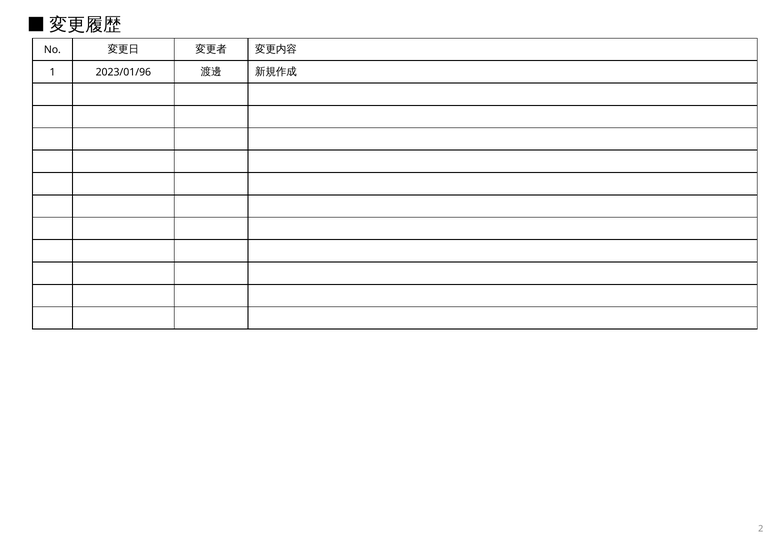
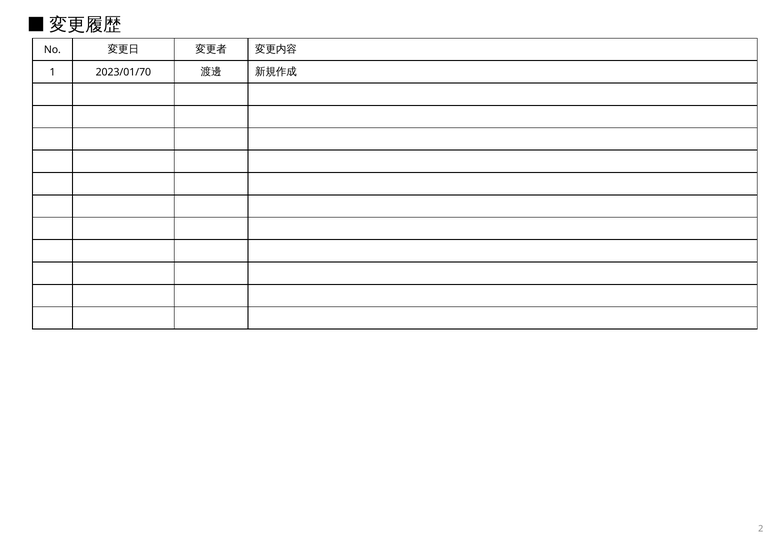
2023/01/96: 2023/01/96 -> 2023/01/70
